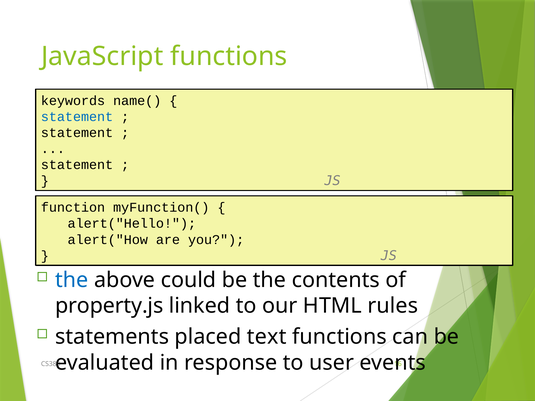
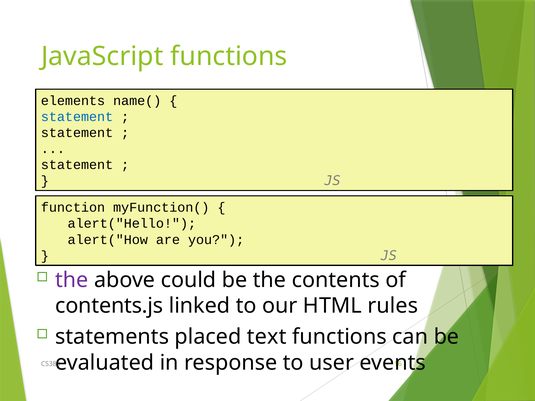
keywords: keywords -> elements
the at (72, 280) colour: blue -> purple
property.js: property.js -> contents.js
